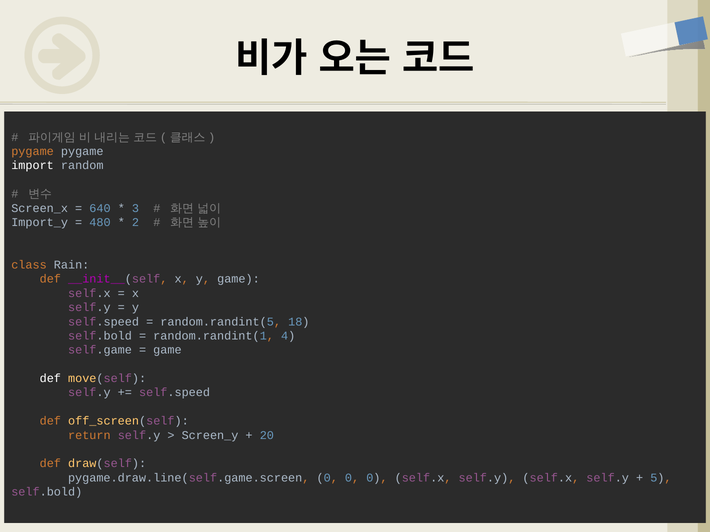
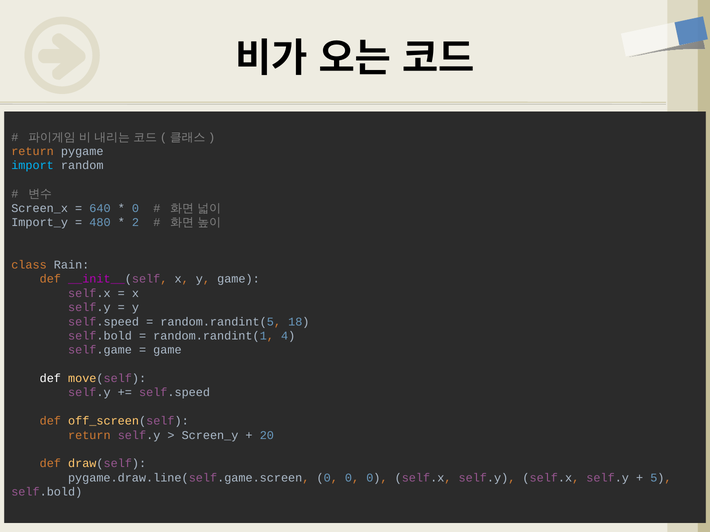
pygame at (33, 152): pygame -> return
import colour: white -> light blue
3 at (136, 208): 3 -> 0
